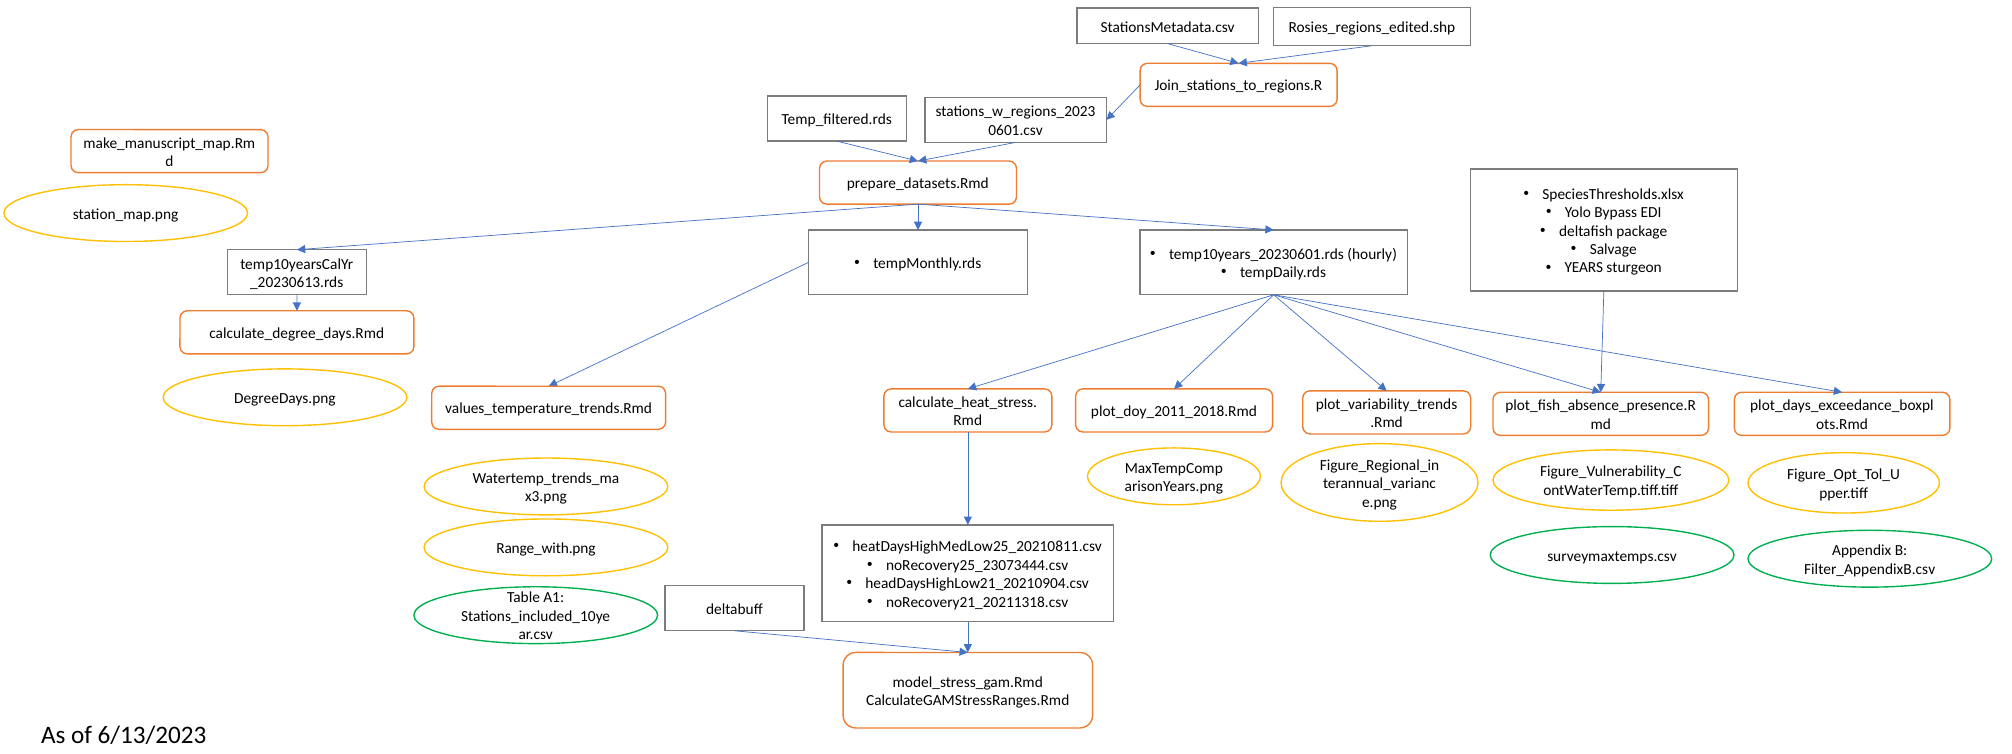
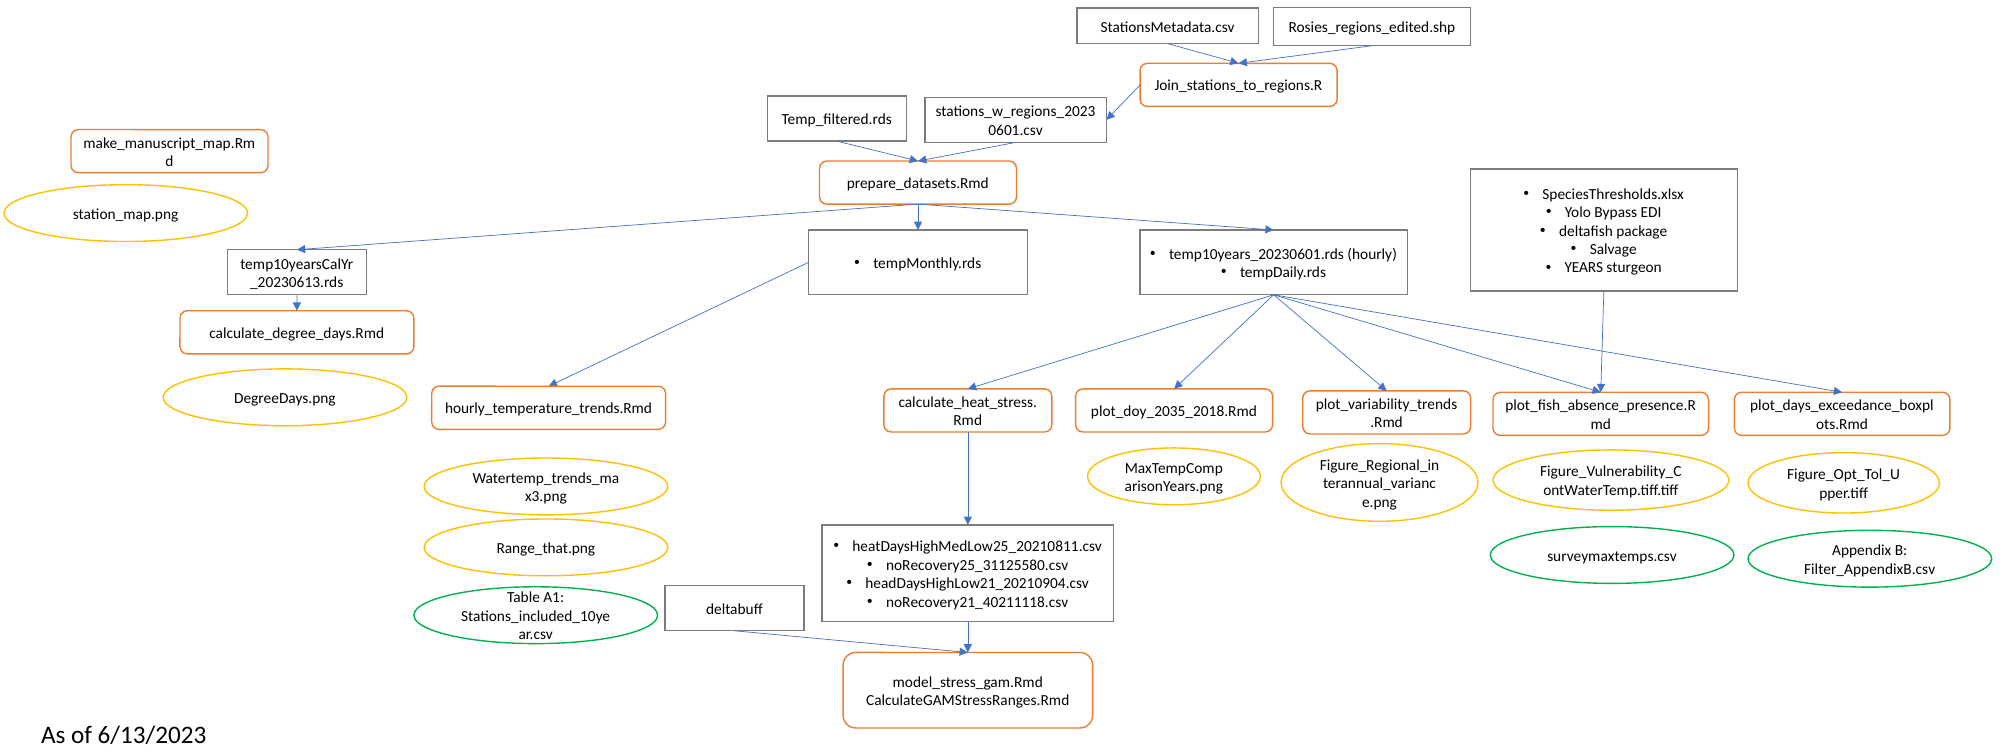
values_temperature_trends.Rmd: values_temperature_trends.Rmd -> hourly_temperature_trends.Rmd
plot_doy_2011_2018.Rmd: plot_doy_2011_2018.Rmd -> plot_doy_2035_2018.Rmd
Range_with.png: Range_with.png -> Range_that.png
noRecovery25_23073444.csv: noRecovery25_23073444.csv -> noRecovery25_31125580.csv
noRecovery21_20211318.csv: noRecovery21_20211318.csv -> noRecovery21_40211118.csv
